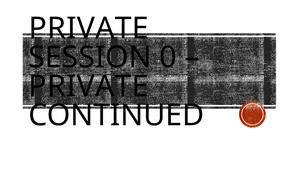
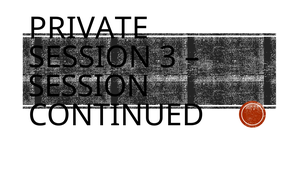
0: 0 -> 3
PRIVATE at (89, 86): PRIVATE -> SESSION
